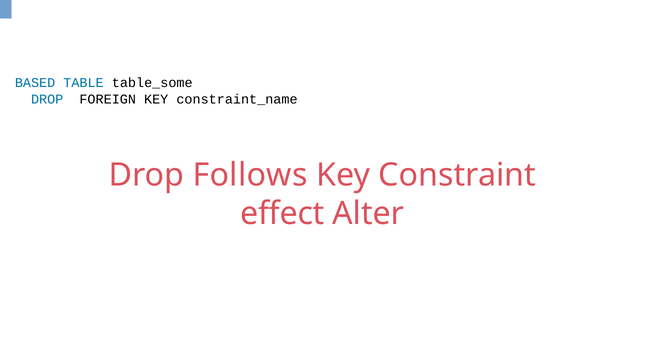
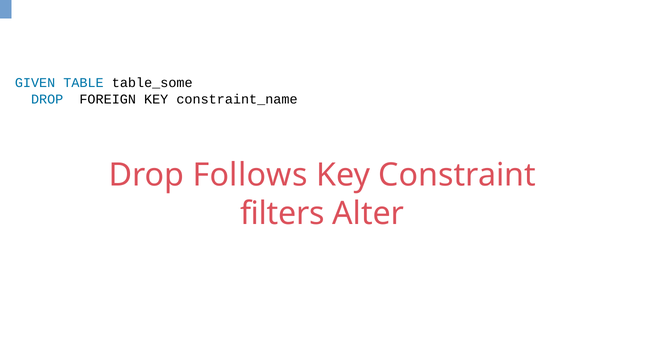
BASED: BASED -> GIVEN
effect: effect -> filters
